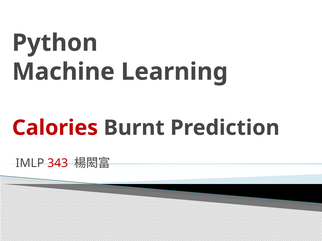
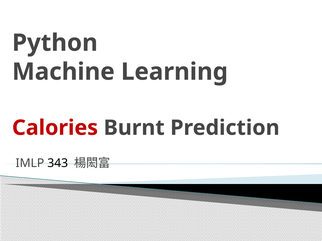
343 colour: red -> black
